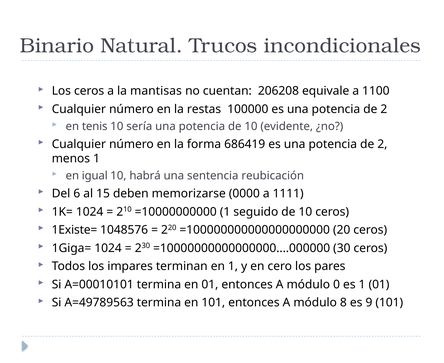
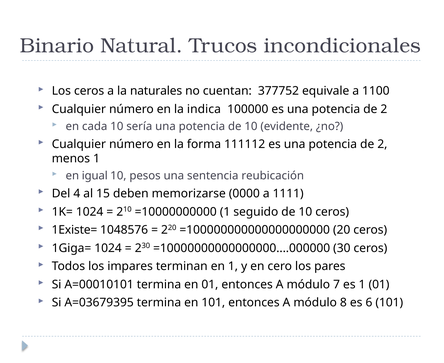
mantisas: mantisas -> naturales
206208: 206208 -> 377752
restas: restas -> indica
tenis: tenis -> cada
686419: 686419 -> 111112
habrá: habrá -> pesos
6: 6 -> 4
0: 0 -> 7
A=49789563: A=49789563 -> A=03679395
9: 9 -> 6
